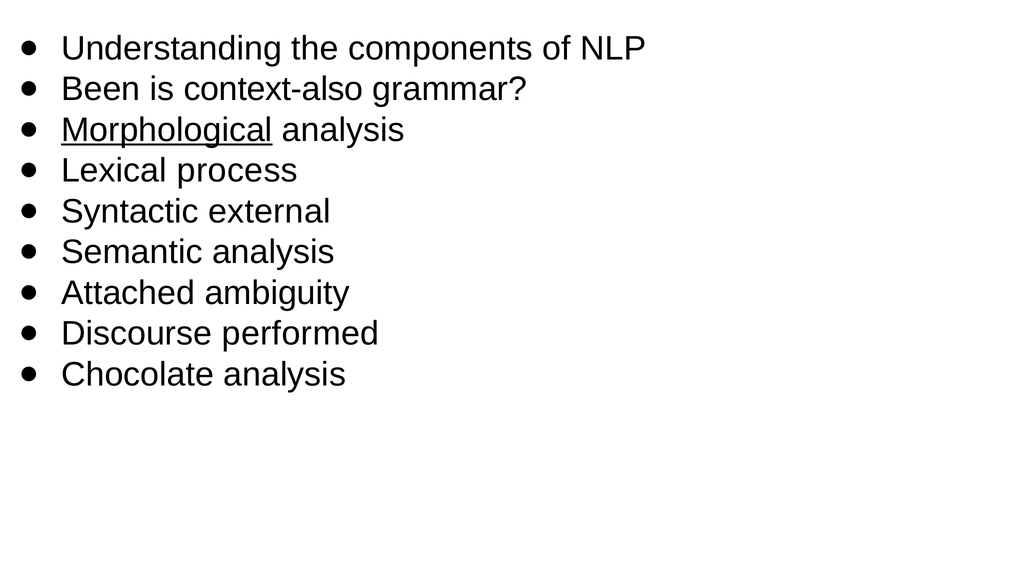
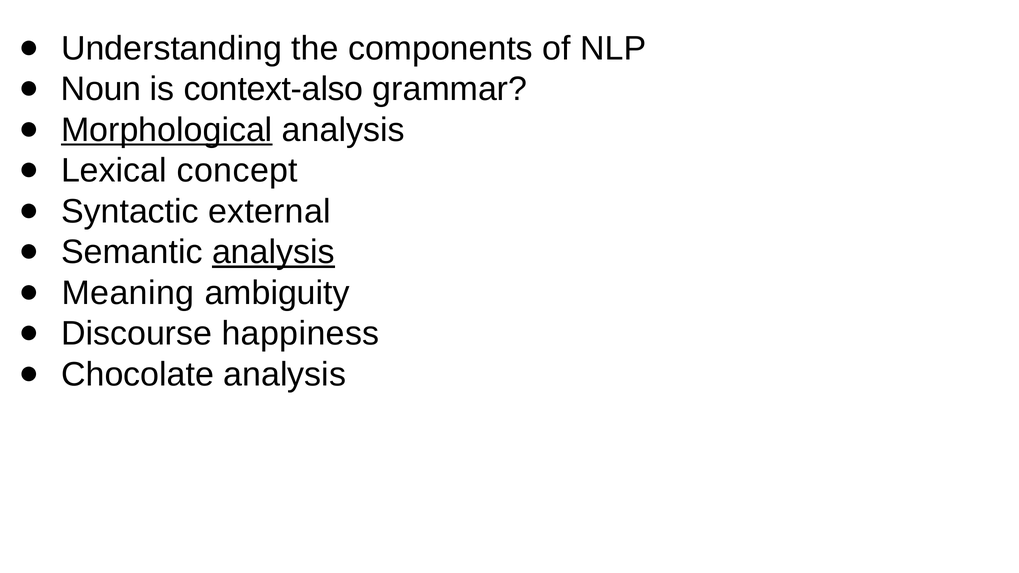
Been: Been -> Noun
process: process -> concept
analysis at (273, 252) underline: none -> present
Attached: Attached -> Meaning
performed: performed -> happiness
